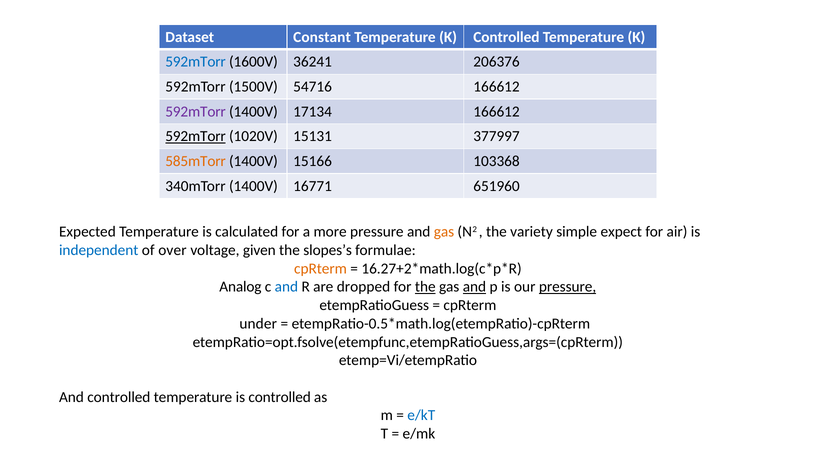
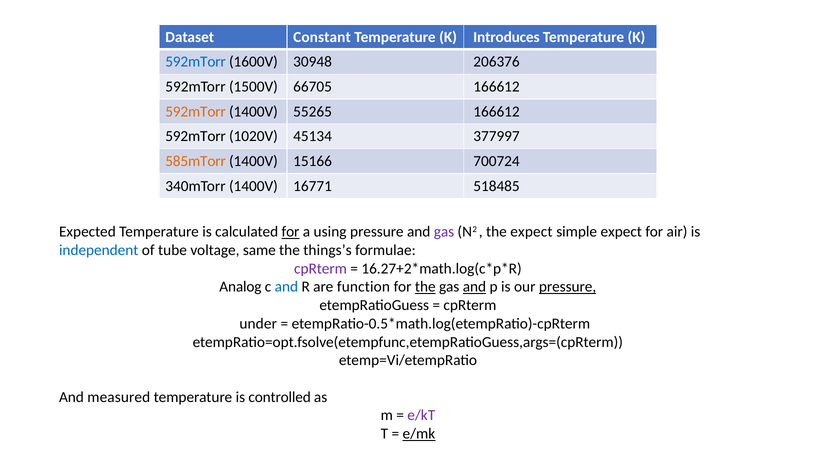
K Controlled: Controlled -> Introduces
36241: 36241 -> 30948
54716: 54716 -> 66705
592mTorr at (196, 112) colour: purple -> orange
17134: 17134 -> 55265
592mTorr at (196, 136) underline: present -> none
15131: 15131 -> 45134
103368: 103368 -> 700724
651960: 651960 -> 518485
for at (291, 232) underline: none -> present
more: more -> using
gas at (444, 232) colour: orange -> purple
the variety: variety -> expect
over: over -> tube
given: given -> same
slopes’s: slopes’s -> things’s
cpRterm at (321, 269) colour: orange -> purple
dropped: dropped -> function
And controlled: controlled -> measured
e/kT colour: blue -> purple
e/mk underline: none -> present
